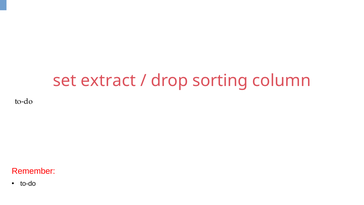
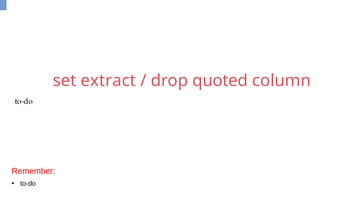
sorting: sorting -> quoted
